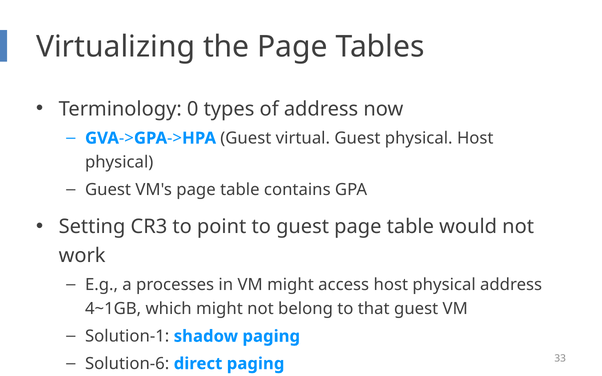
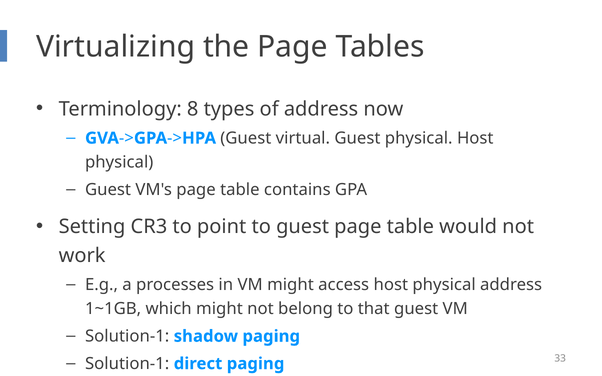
0: 0 -> 8
4~1GB: 4~1GB -> 1~1GB
Solution-6 at (127, 364): Solution-6 -> Solution-1
